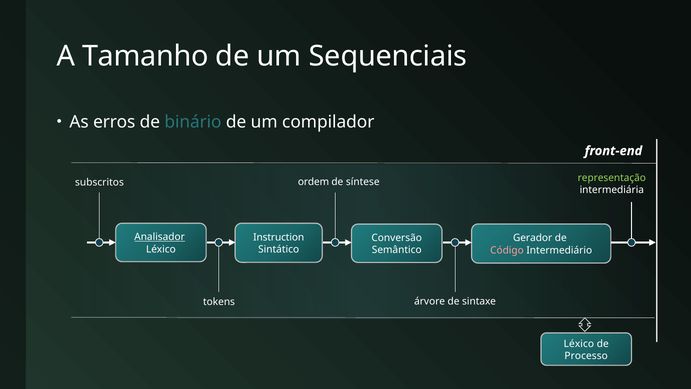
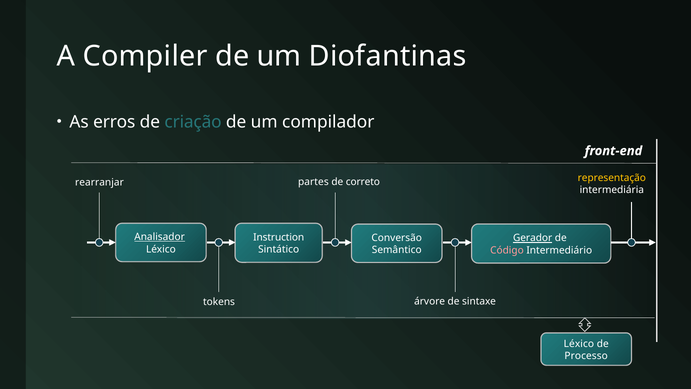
Tamanho: Tamanho -> Compiler
Sequenciais: Sequenciais -> Diofantinas
binário: binário -> criação
representação colour: light green -> yellow
ordem: ordem -> partes
síntese: síntese -> correto
subscritos: subscritos -> rearranjar
Gerador underline: none -> present
